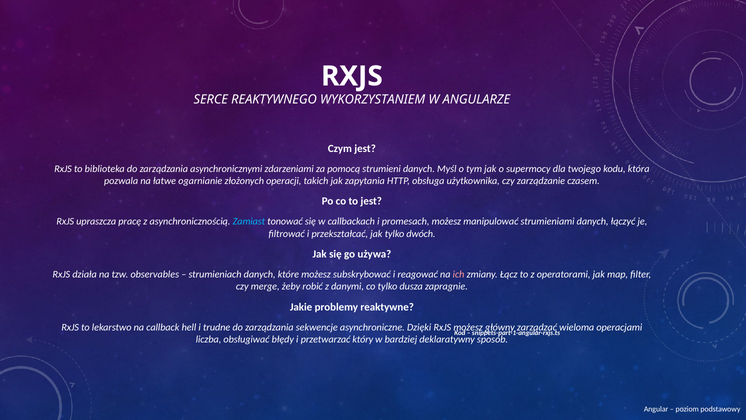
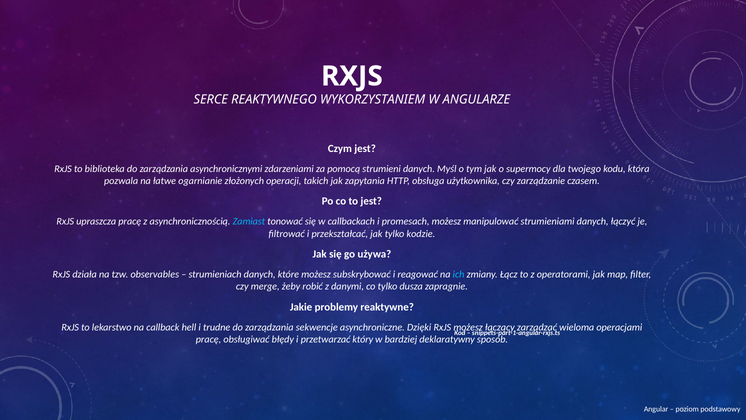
dwóch: dwóch -> kodzie
ich colour: pink -> light blue
główny: główny -> łączący
liczba at (209, 339): liczba -> pracę
